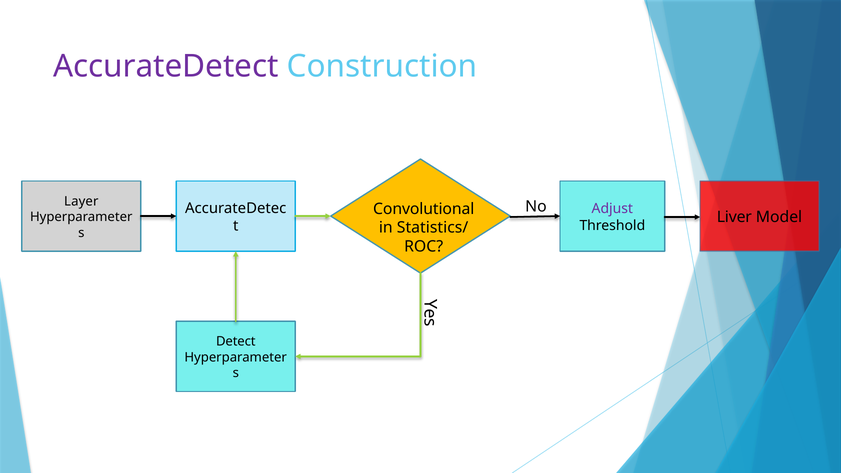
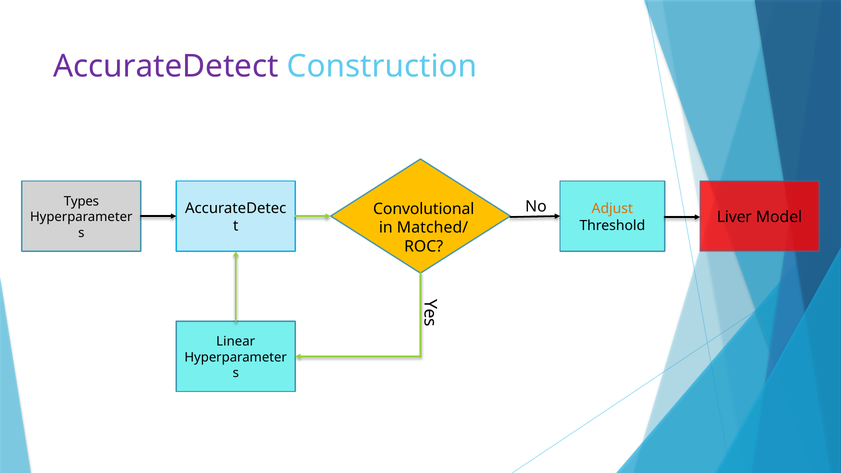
Layer: Layer -> Types
Adjust colour: purple -> orange
Statistics/: Statistics/ -> Matched/
Detect: Detect -> Linear
